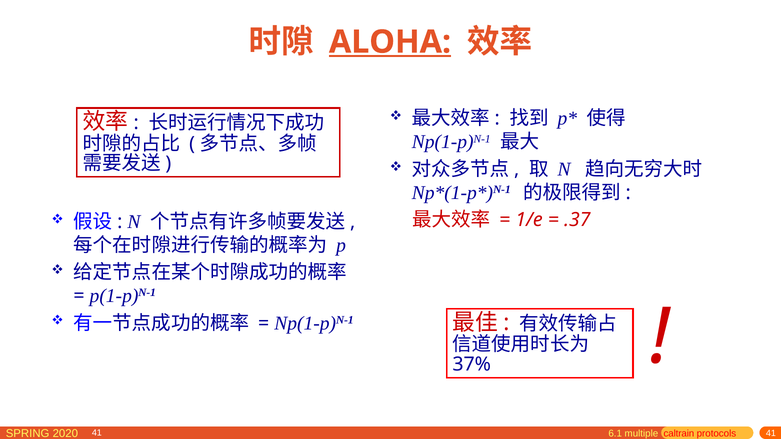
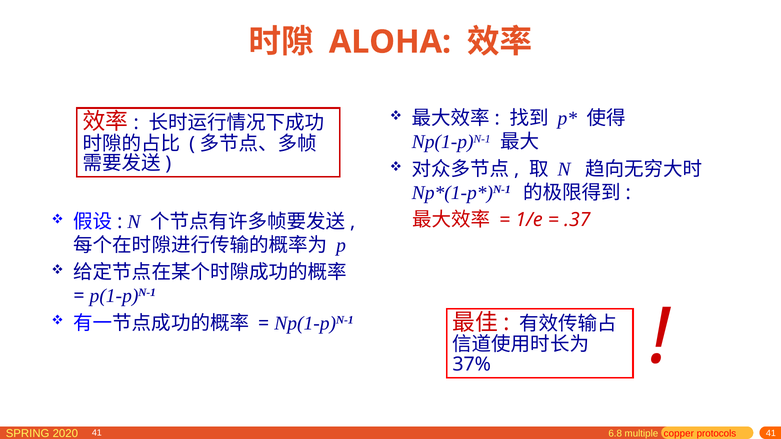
ALOHA underline: present -> none
6.1: 6.1 -> 6.8
caltrain: caltrain -> copper
